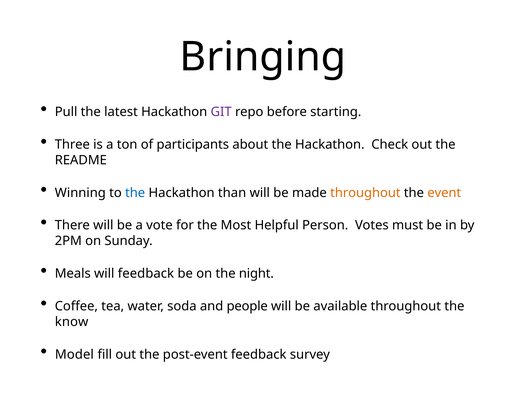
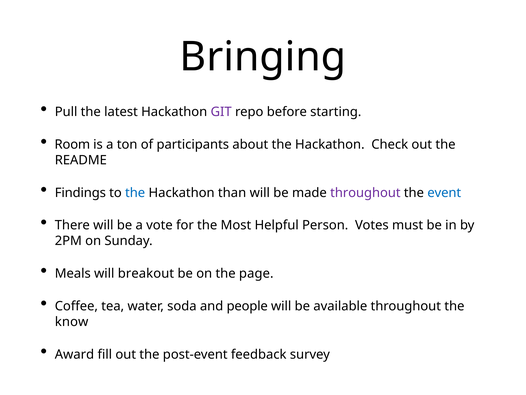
Three: Three -> Room
Winning: Winning -> Findings
throughout at (365, 192) colour: orange -> purple
event colour: orange -> blue
will feedback: feedback -> breakout
night: night -> page
Model: Model -> Award
